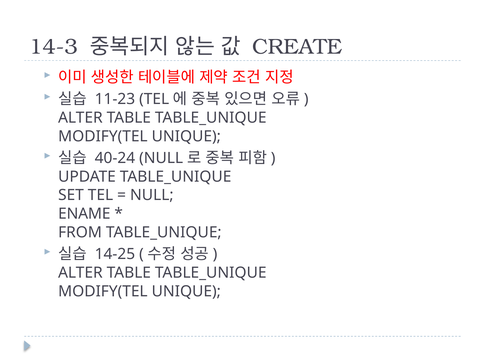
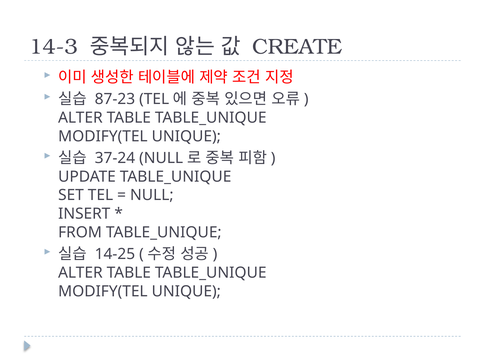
11-23: 11-23 -> 87-23
40-24: 40-24 -> 37-24
ENAME: ENAME -> INSERT
